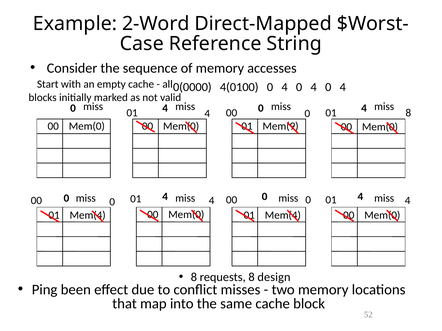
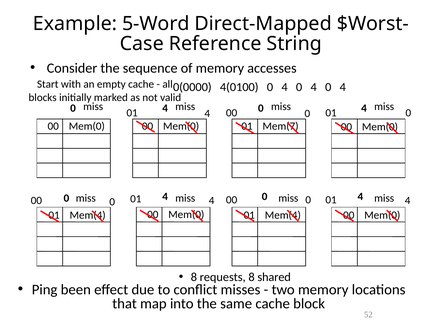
2-Word: 2-Word -> 5-Word
01 8: 8 -> 0
Mem(9: Mem(9 -> Mem(7
design: design -> shared
